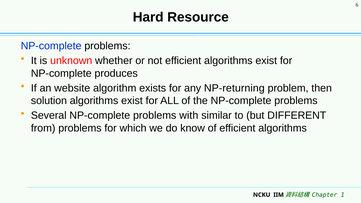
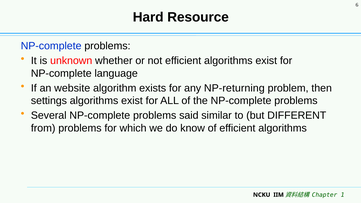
produces: produces -> language
solution: solution -> settings
with: with -> said
